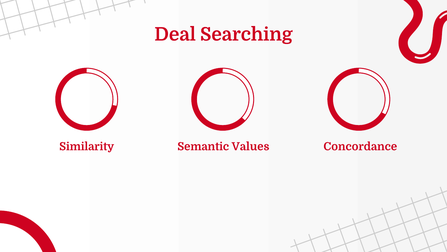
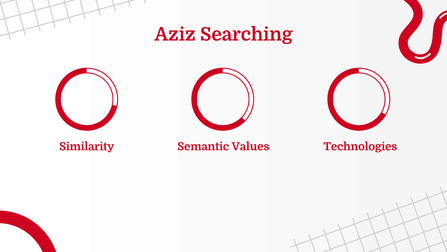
Deal: Deal -> Aziz
Concordance: Concordance -> Technologies
